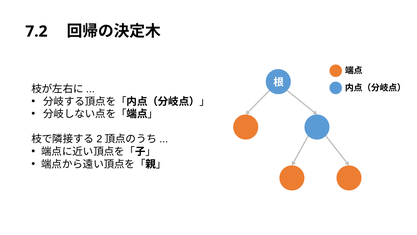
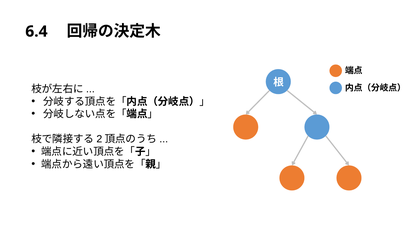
7.2: 7.2 -> 6.4
